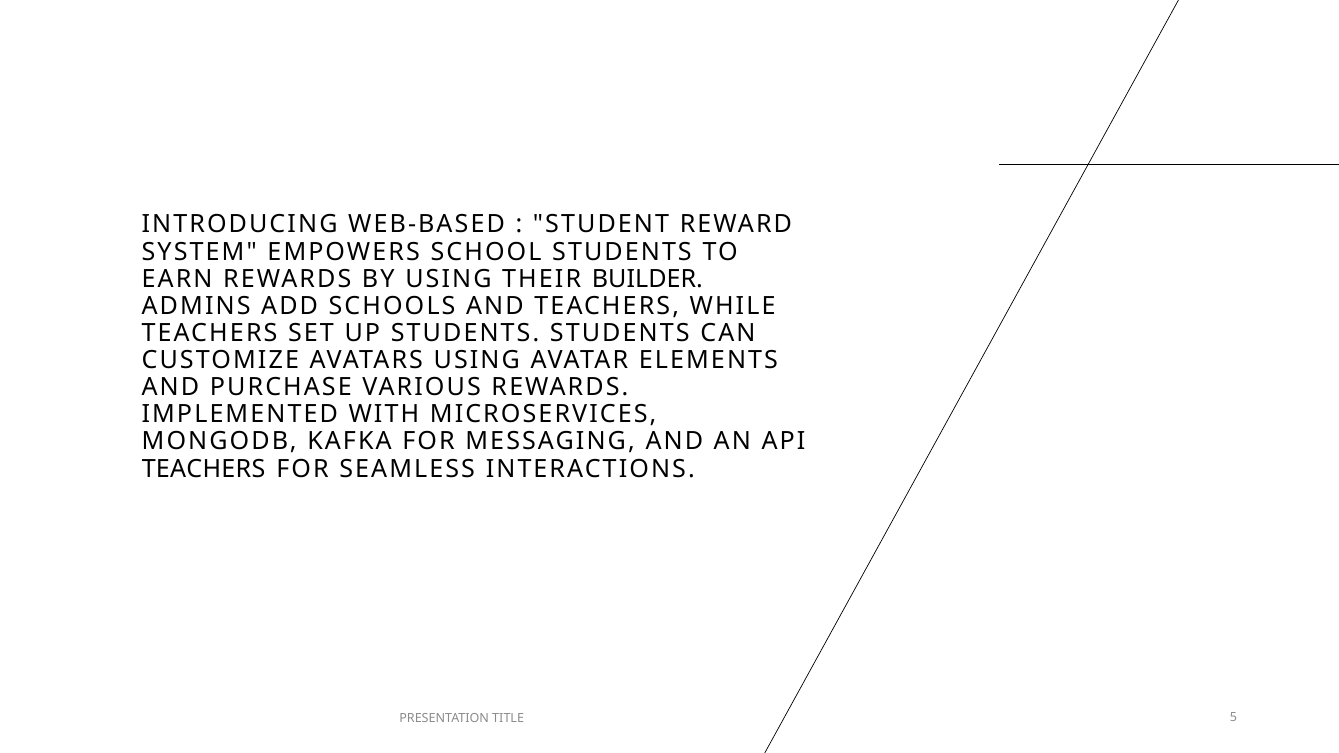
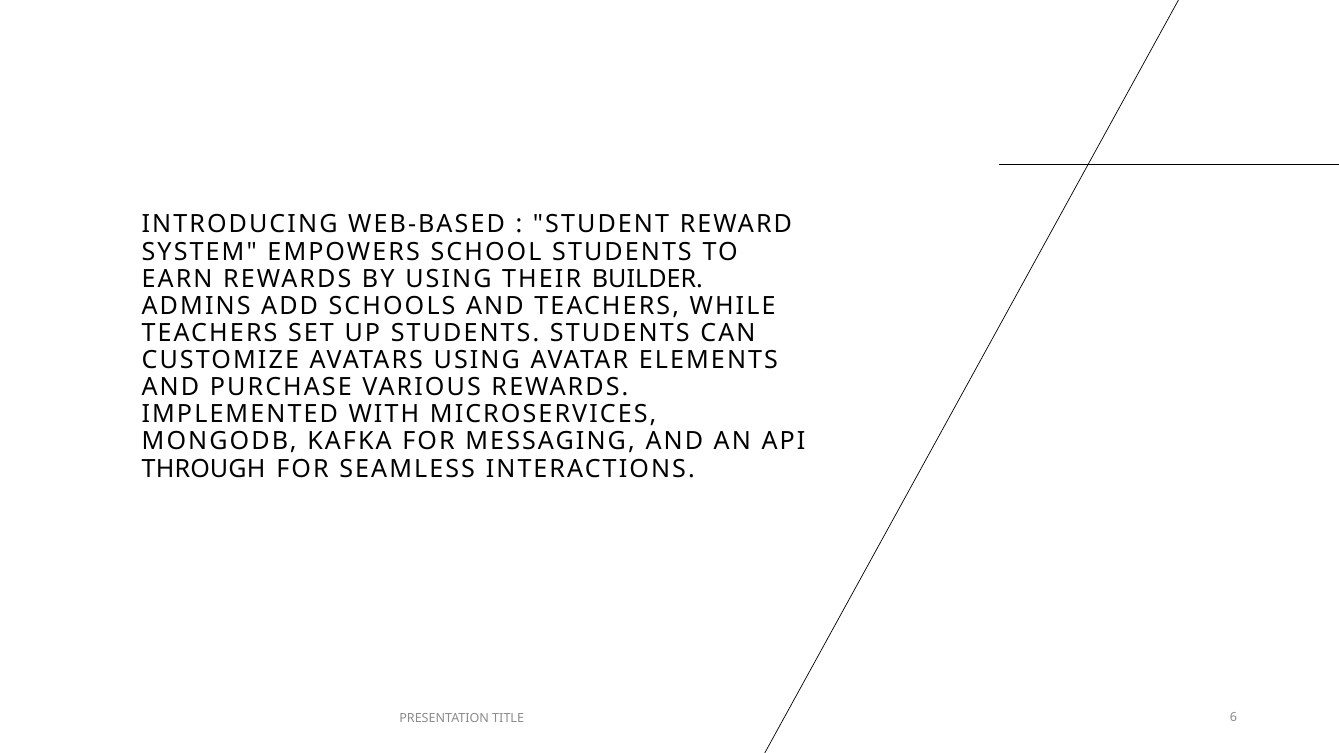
TEACHERS at (204, 469): TEACHERS -> THROUGH
5: 5 -> 6
